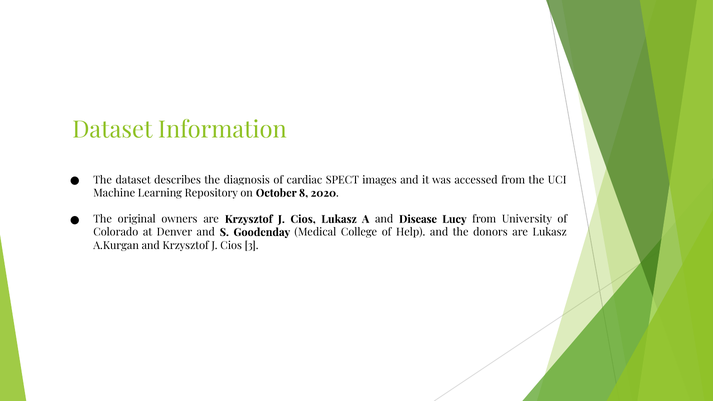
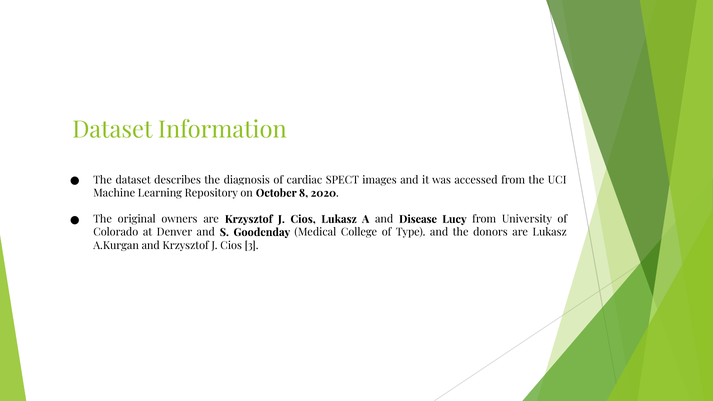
Help: Help -> Type
